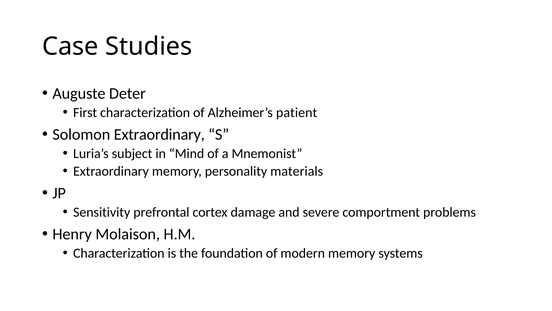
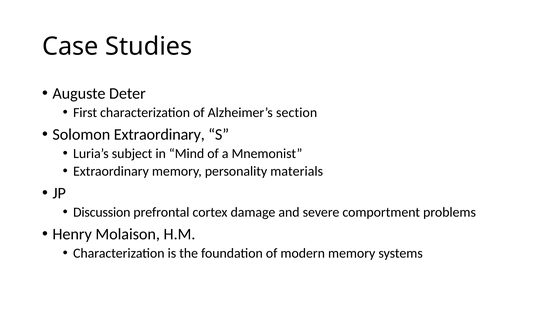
patient: patient -> section
Sensitivity: Sensitivity -> Discussion
